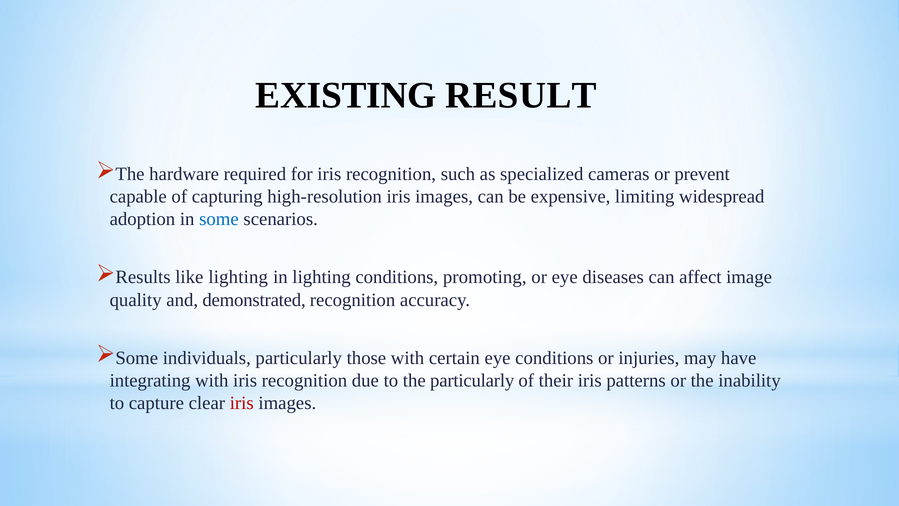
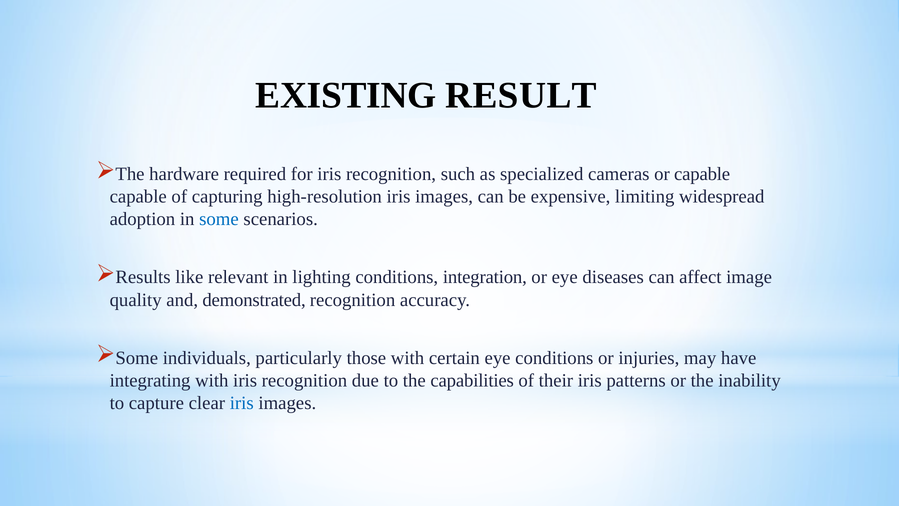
or prevent: prevent -> capable
like lighting: lighting -> relevant
promoting: promoting -> integration
the particularly: particularly -> capabilities
iris at (242, 403) colour: red -> blue
